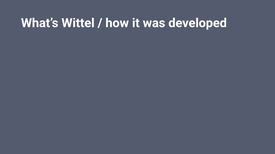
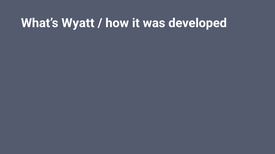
Wittel: Wittel -> Wyatt
